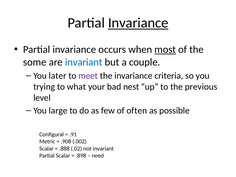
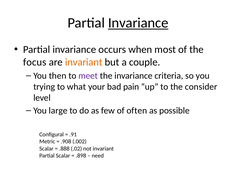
most underline: present -> none
some: some -> focus
invariant at (84, 62) colour: blue -> orange
later: later -> then
nest: nest -> pain
previous: previous -> consider
